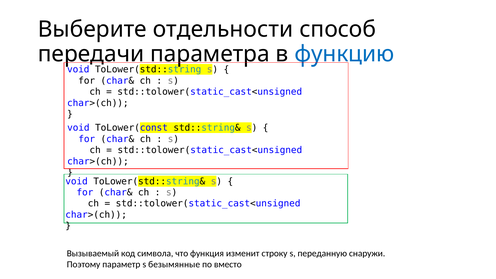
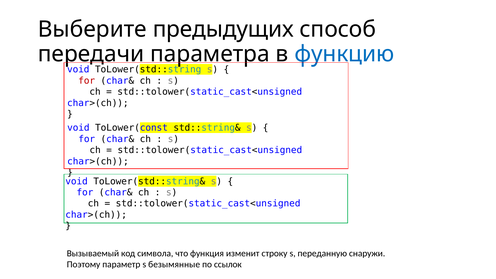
отдельности: отдельности -> предыдущих
for at (87, 81) colour: black -> red
вместо: вместо -> ссылок
